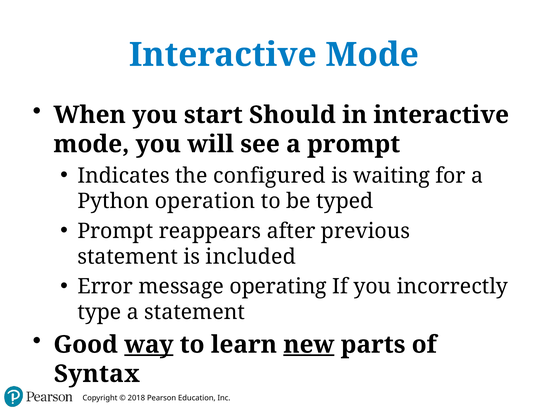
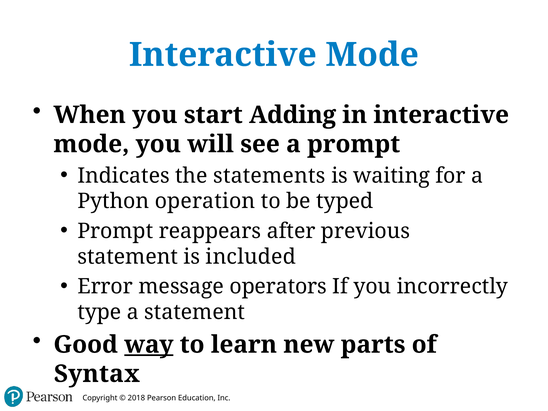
Should: Should -> Adding
configured: configured -> statements
operating: operating -> operators
new underline: present -> none
